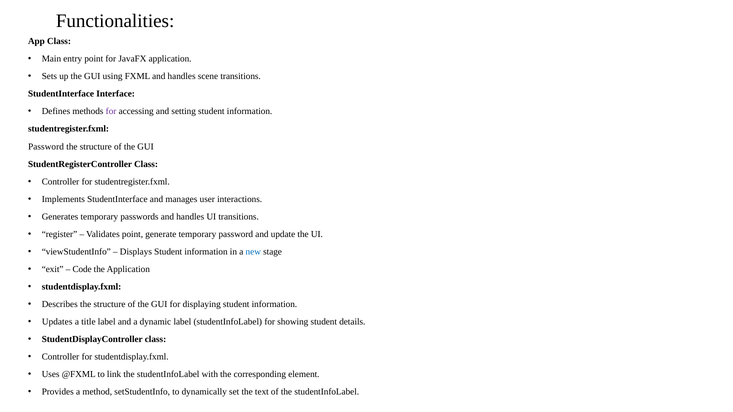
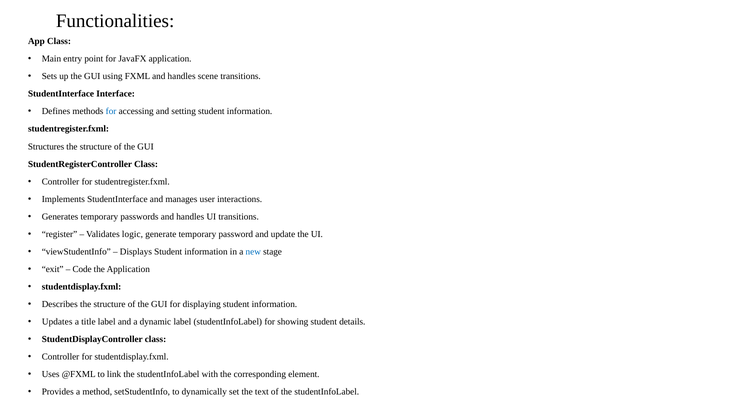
for at (111, 112) colour: purple -> blue
Password at (46, 147): Password -> Structures
Validates point: point -> logic
